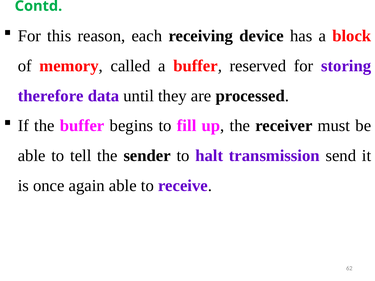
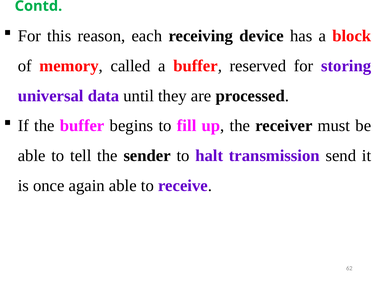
therefore: therefore -> universal
